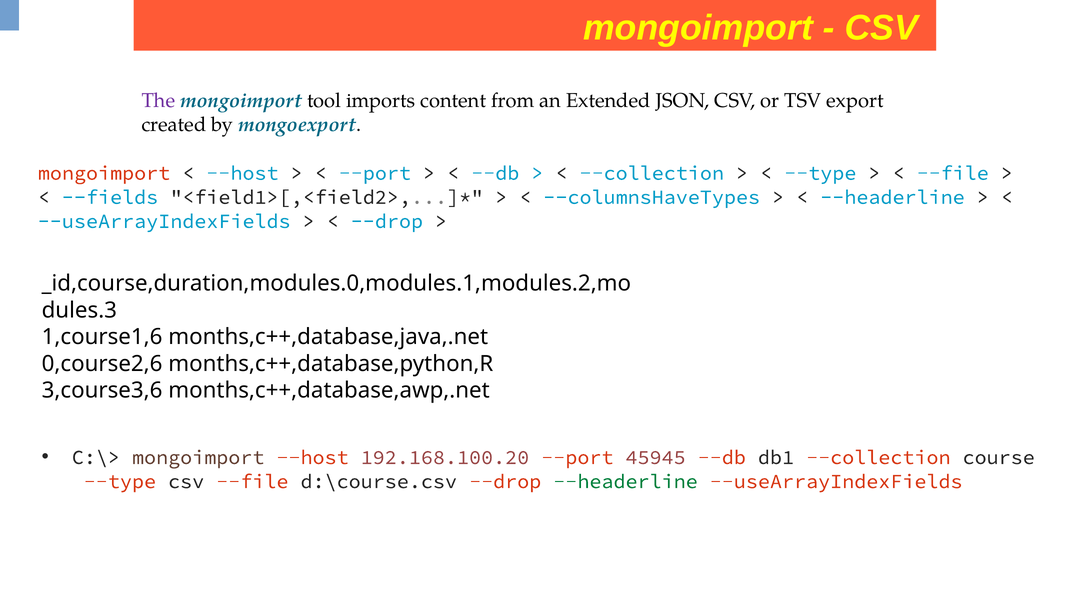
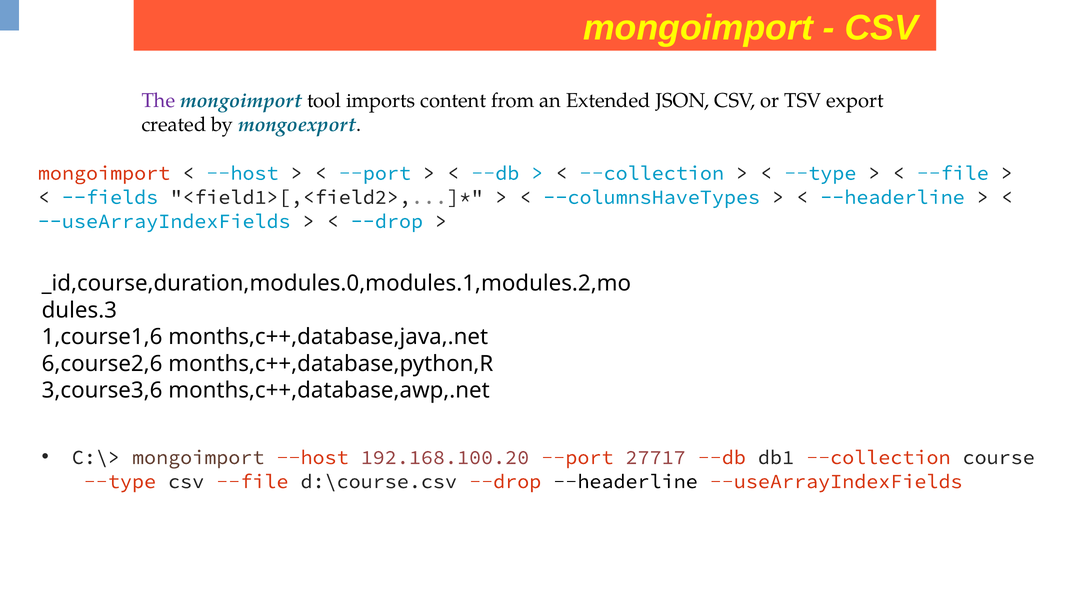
0,course2,6: 0,course2,6 -> 6,course2,6
45945: 45945 -> 27717
--headerline at (626, 481) colour: green -> black
